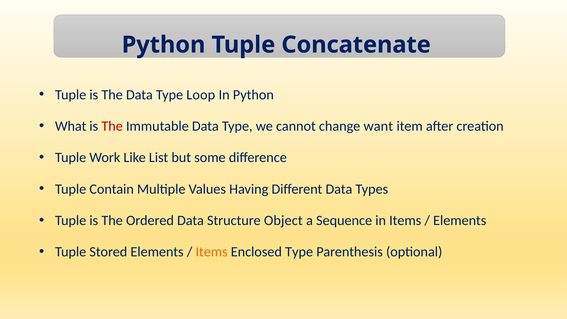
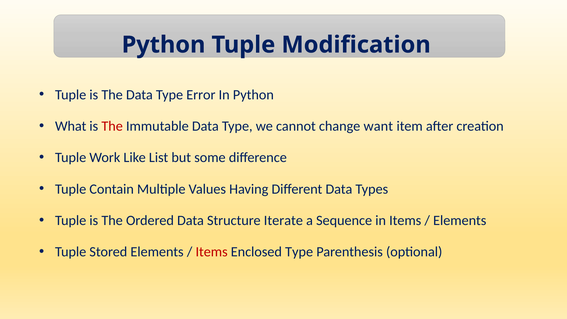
Concatenate: Concatenate -> Modification
Loop: Loop -> Error
Object: Object -> Iterate
Items at (212, 252) colour: orange -> red
